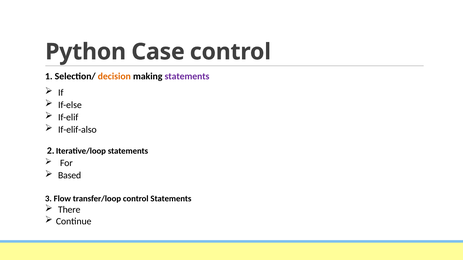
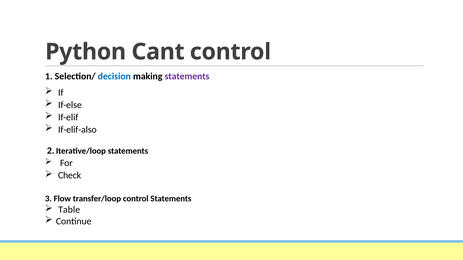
Case: Case -> Cant
decision colour: orange -> blue
Based: Based -> Check
There: There -> Table
